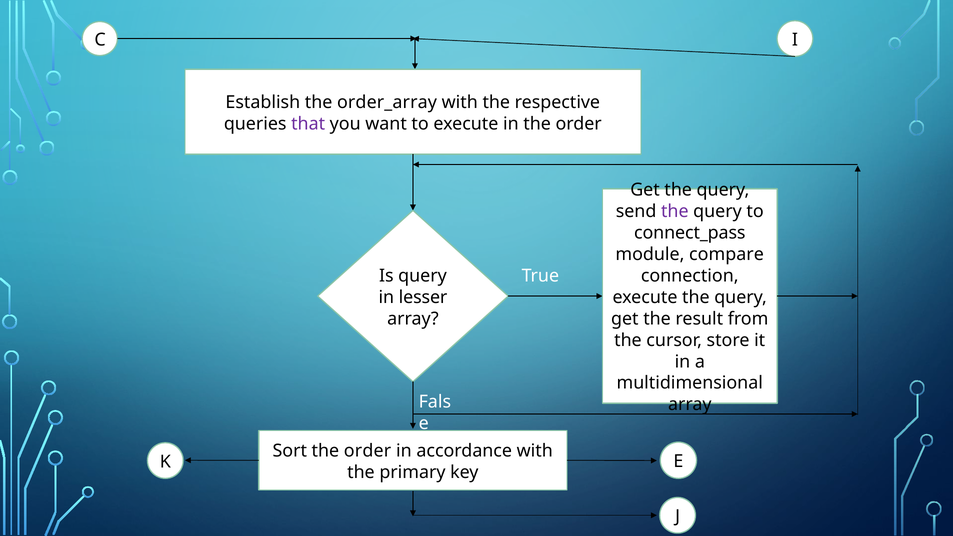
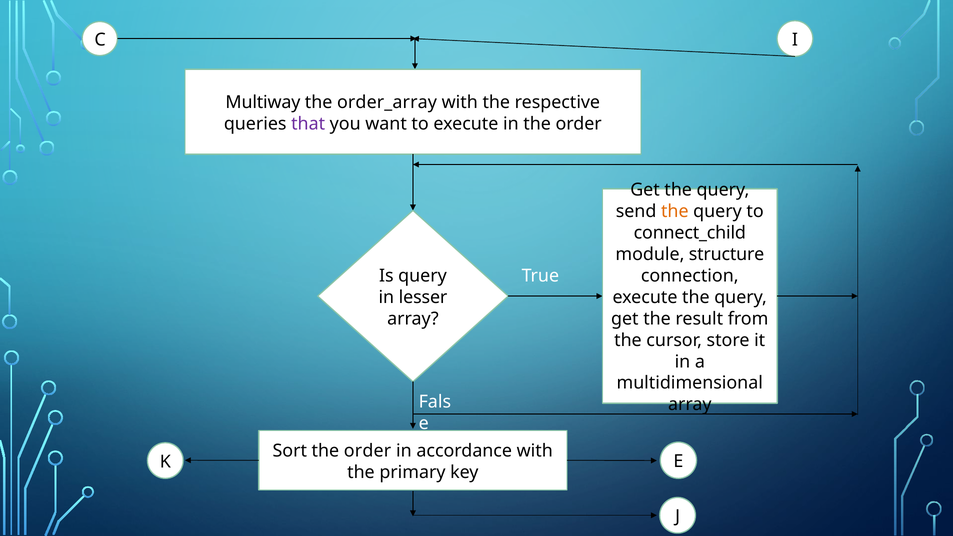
Establish: Establish -> Multiway
the at (675, 212) colour: purple -> orange
connect_pass: connect_pass -> connect_child
compare: compare -> structure
